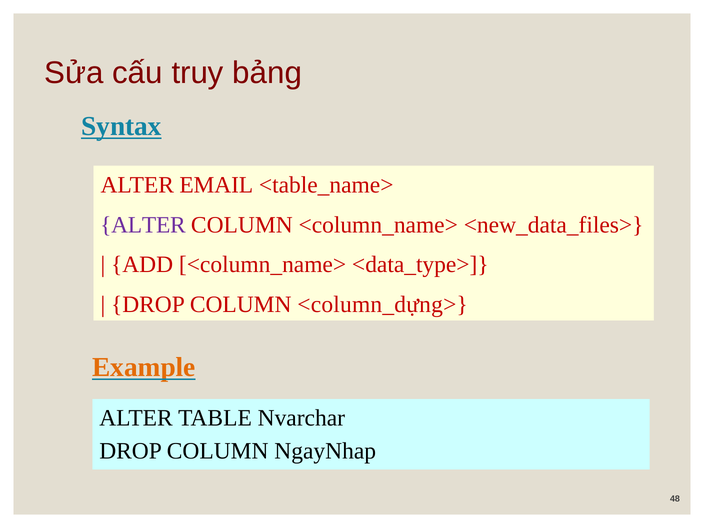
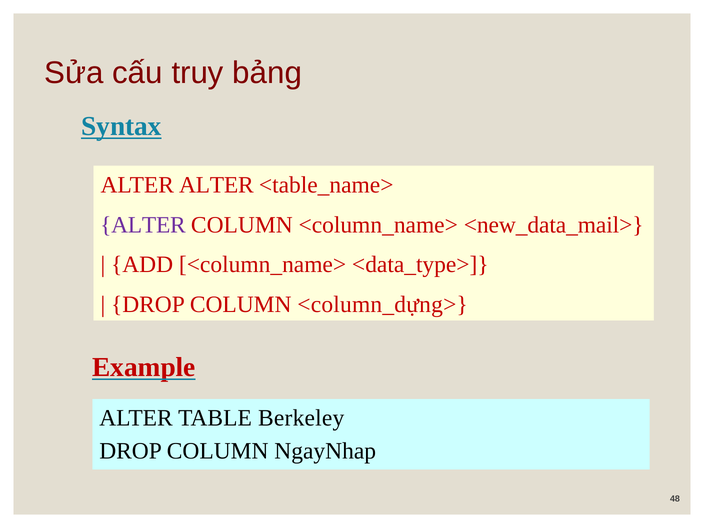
ALTER EMAIL: EMAIL -> ALTER
<new_data_files>: <new_data_files> -> <new_data_mail>
Example colour: orange -> red
Nvarchar: Nvarchar -> Berkeley
